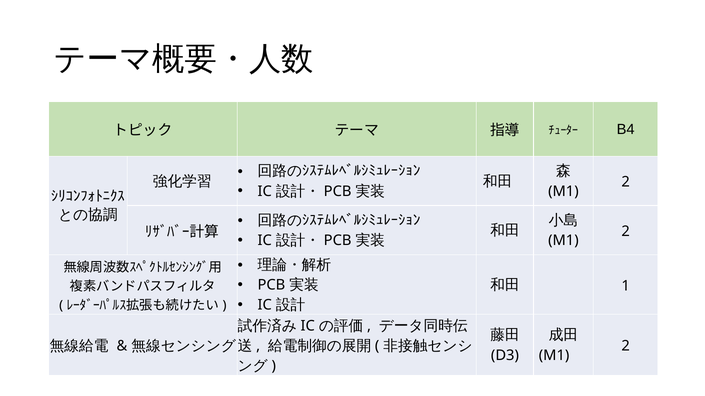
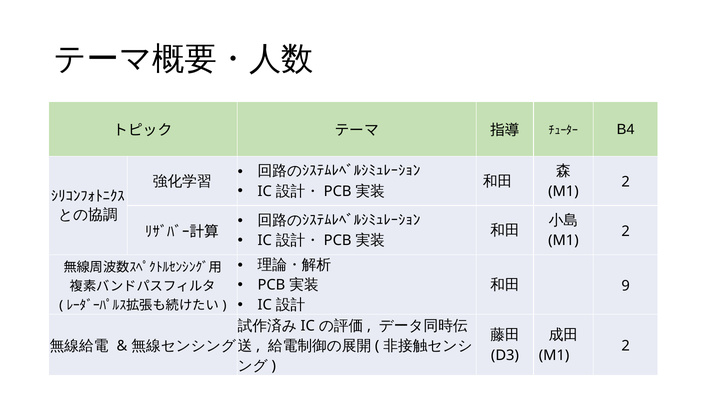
1: 1 -> 9
